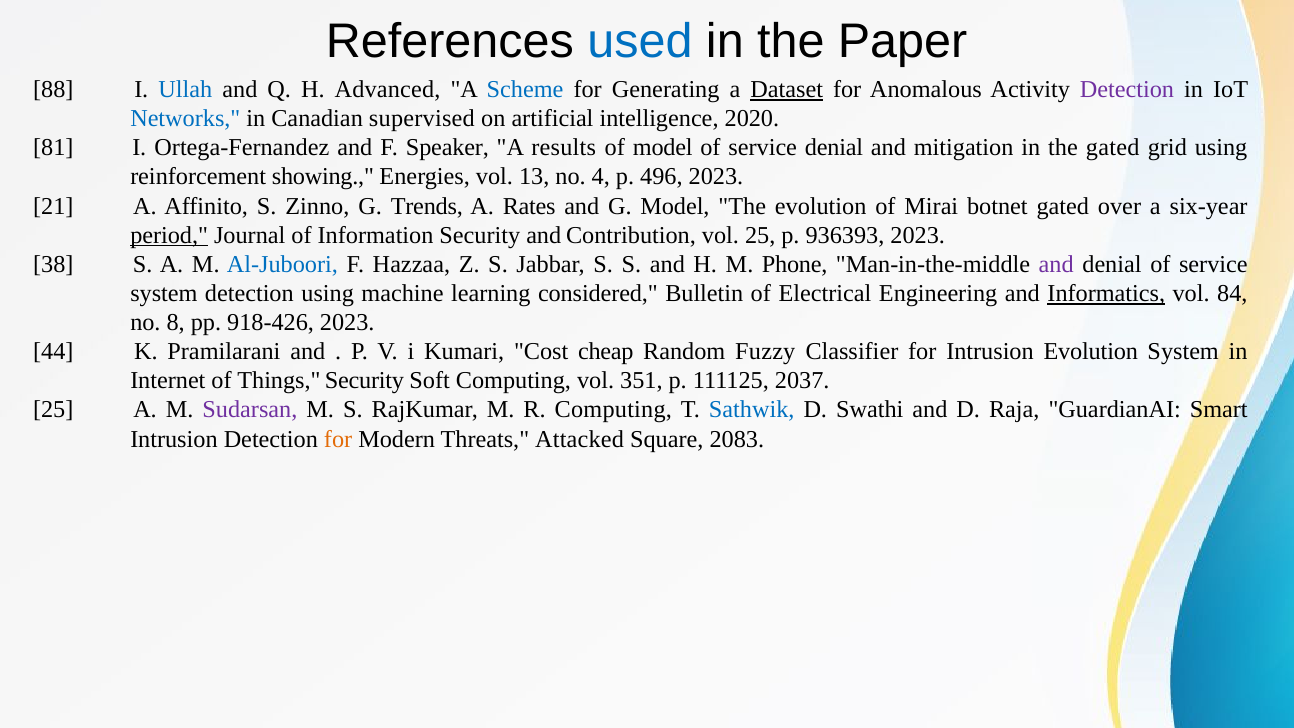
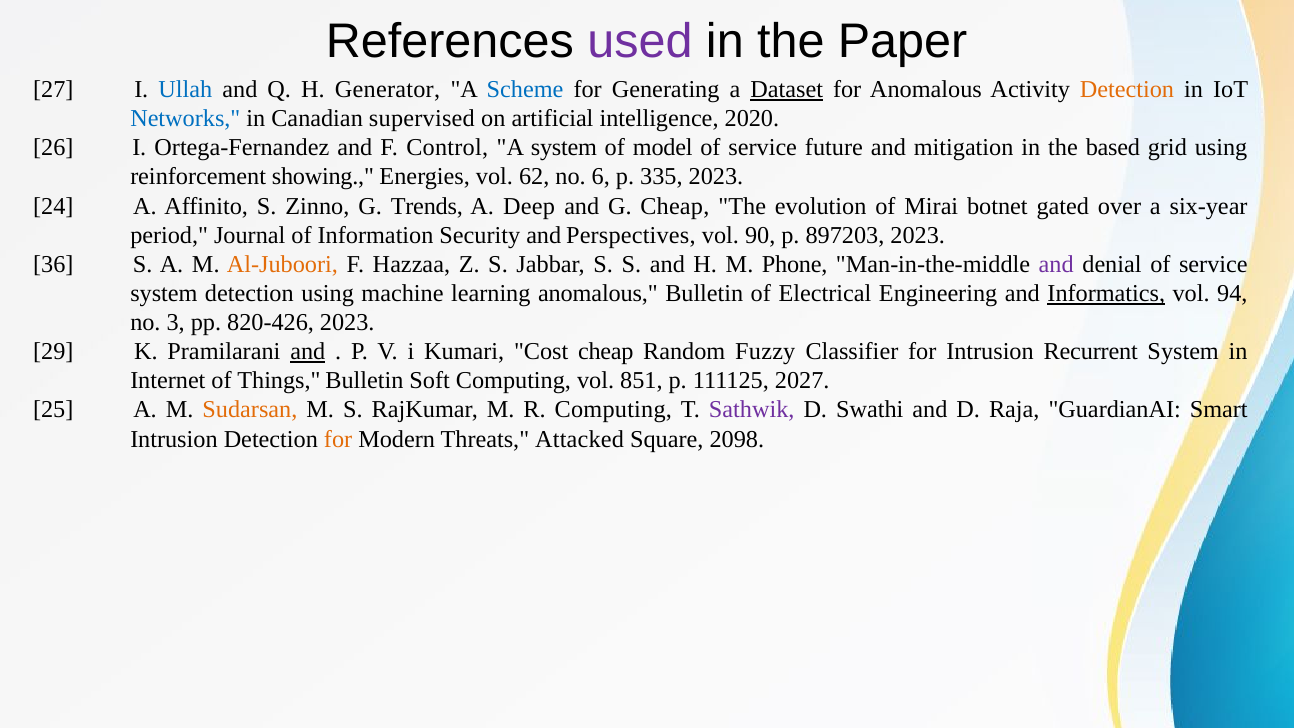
used colour: blue -> purple
88: 88 -> 27
Advanced: Advanced -> Generator
Detection at (1127, 90) colour: purple -> orange
81: 81 -> 26
Speaker: Speaker -> Control
A results: results -> system
service denial: denial -> future
the gated: gated -> based
13: 13 -> 62
4: 4 -> 6
496: 496 -> 335
21: 21 -> 24
Rates: Rates -> Deep
G Model: Model -> Cheap
period underline: present -> none
Contribution: Contribution -> Perspectives
vol 25: 25 -> 90
936393: 936393 -> 897203
38: 38 -> 36
Al-Juboori colour: blue -> orange
learning considered: considered -> anomalous
84: 84 -> 94
8: 8 -> 3
918-426: 918-426 -> 820-426
44: 44 -> 29
and at (308, 352) underline: none -> present
Intrusion Evolution: Evolution -> Recurrent
Things Security: Security -> Bulletin
351: 351 -> 851
2037: 2037 -> 2027
Sudarsan colour: purple -> orange
Sathwik colour: blue -> purple
2083: 2083 -> 2098
